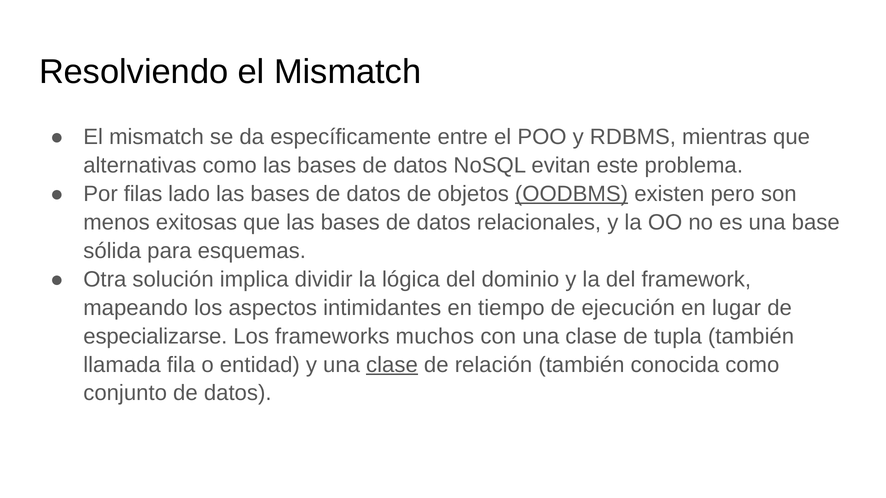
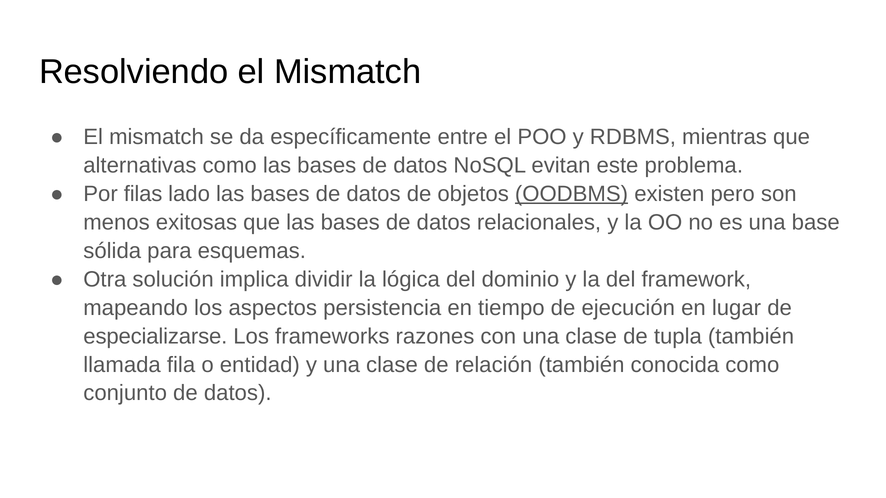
intimidantes: intimidantes -> persistencia
muchos: muchos -> razones
clase at (392, 365) underline: present -> none
